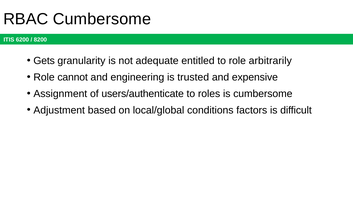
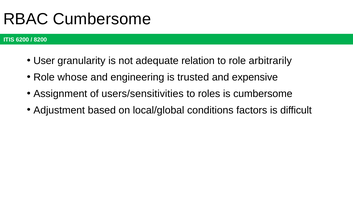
Gets: Gets -> User
entitled: entitled -> relation
cannot: cannot -> whose
users/authenticate: users/authenticate -> users/sensitivities
